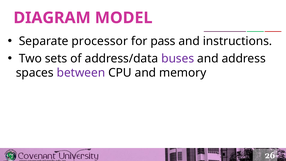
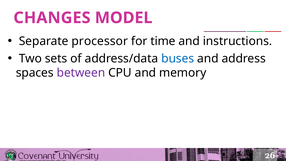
DIAGRAM: DIAGRAM -> CHANGES
pass: pass -> time
buses colour: purple -> blue
